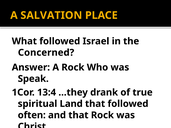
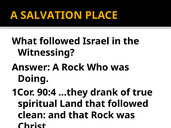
Concerned: Concerned -> Witnessing
Speak: Speak -> Doing
13:4: 13:4 -> 90:4
often: often -> clean
